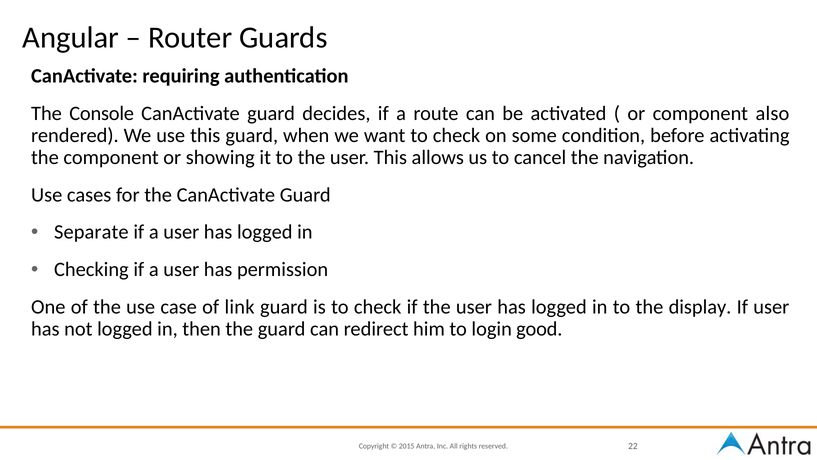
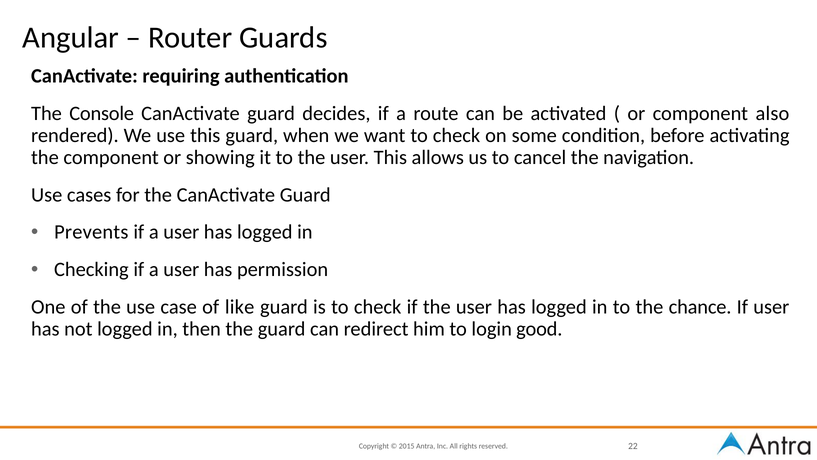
Separate: Separate -> Prevents
link: link -> like
display: display -> chance
